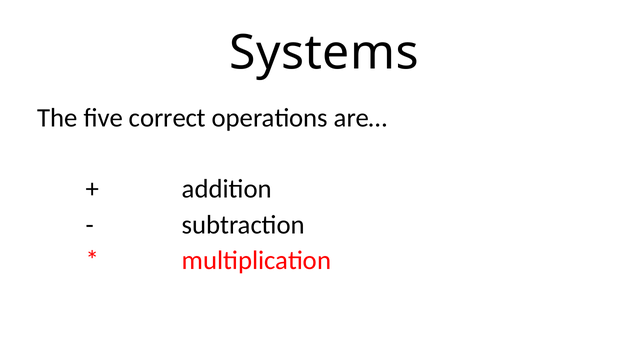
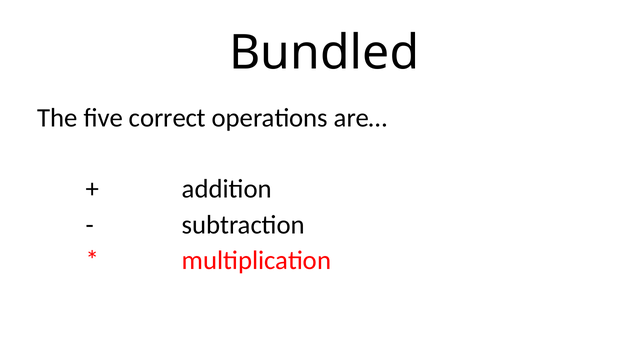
Systems: Systems -> Bundled
